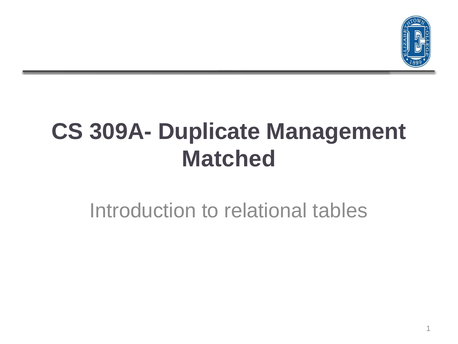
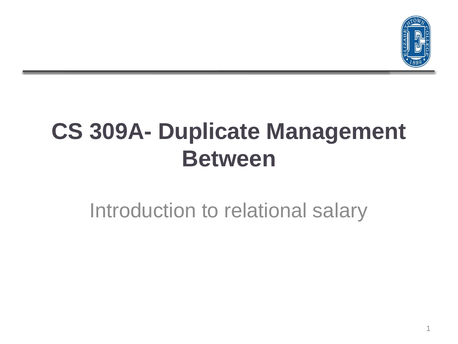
Matched: Matched -> Between
tables: tables -> salary
